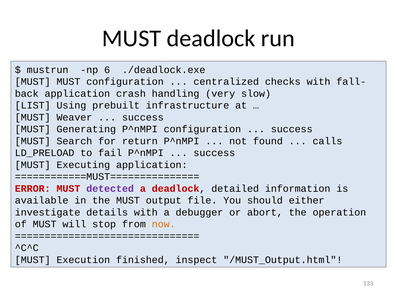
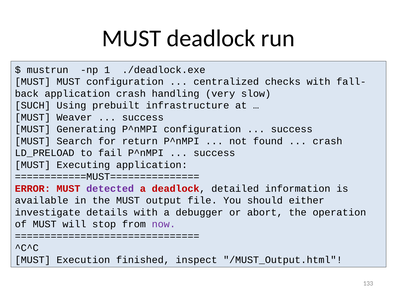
6: 6 -> 1
LIST: LIST -> SUCH
calls at (327, 141): calls -> crash
now colour: orange -> purple
